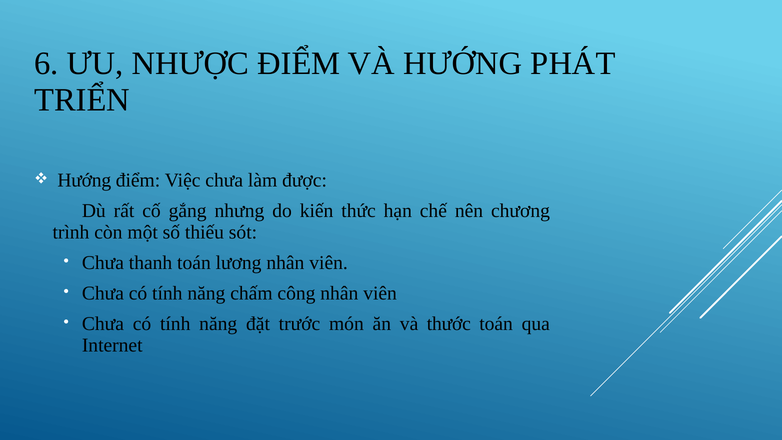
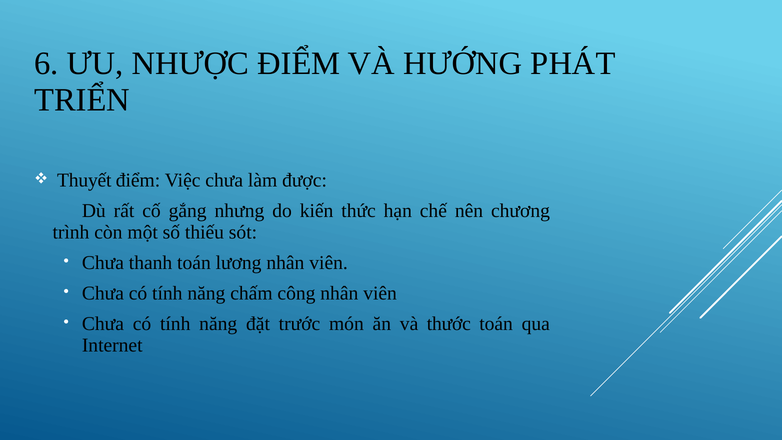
Hướng at (84, 180): Hướng -> Thuyết
